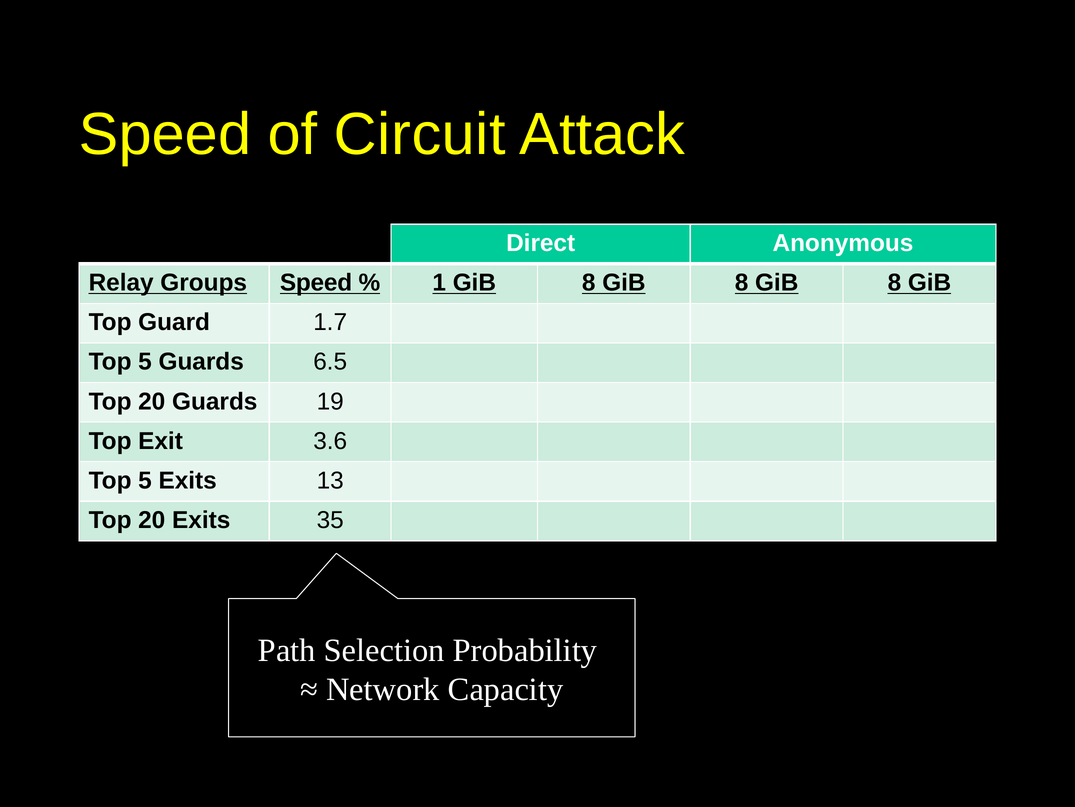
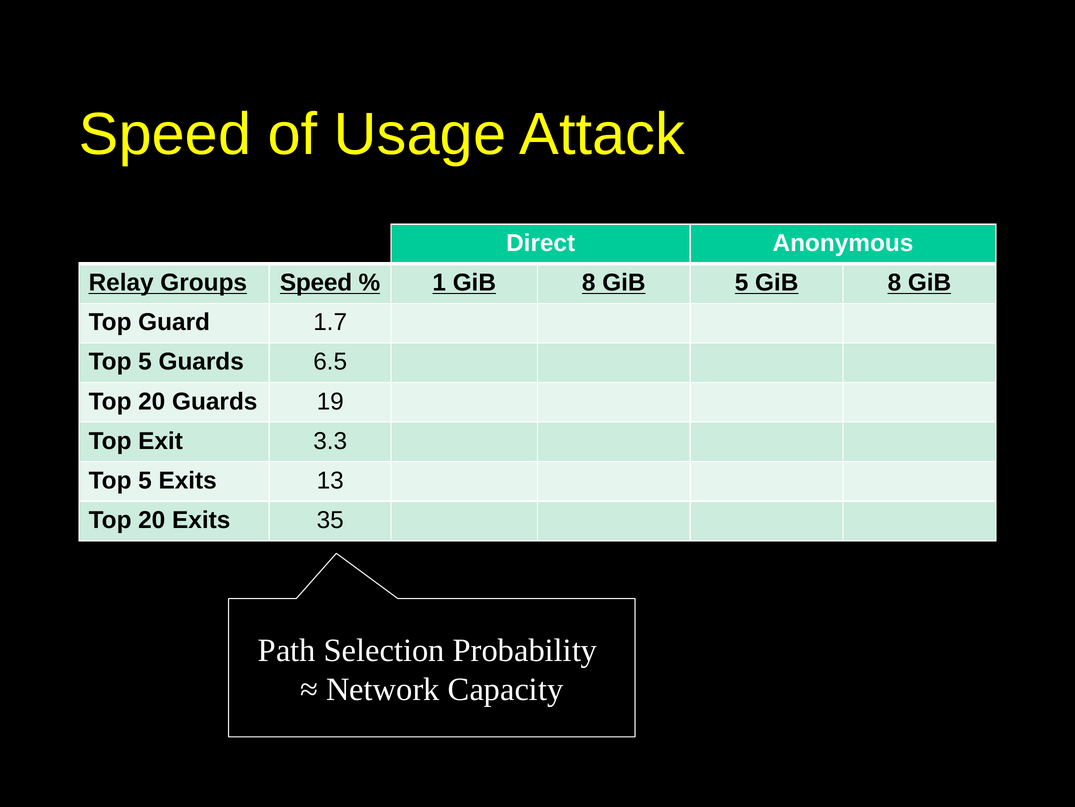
Circuit: Circuit -> Usage
8 at (742, 283): 8 -> 5
3.6: 3.6 -> 3.3
